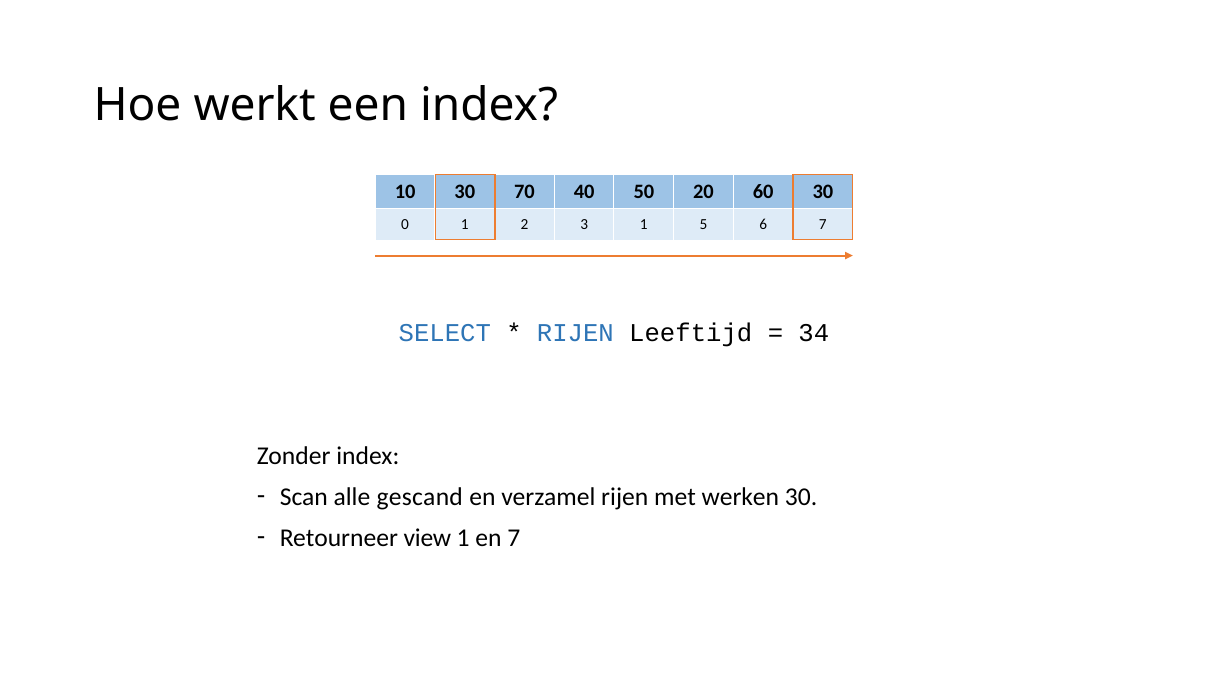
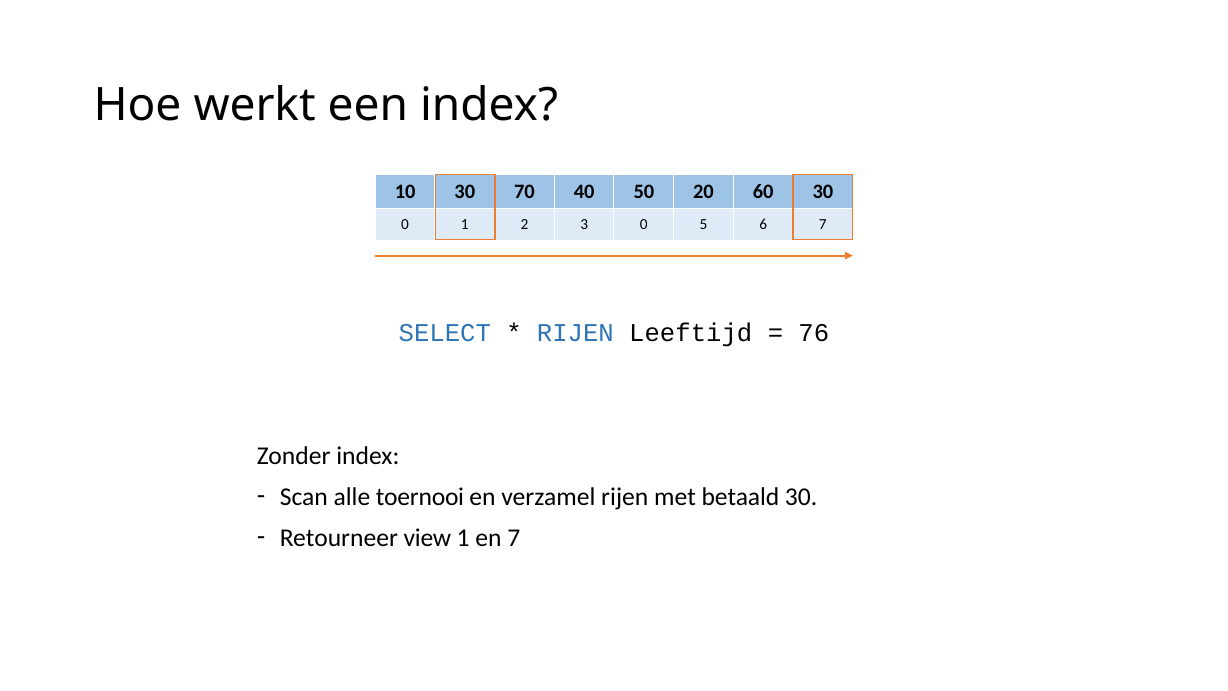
3 1: 1 -> 0
34: 34 -> 76
gescand: gescand -> toernooi
werken: werken -> betaald
